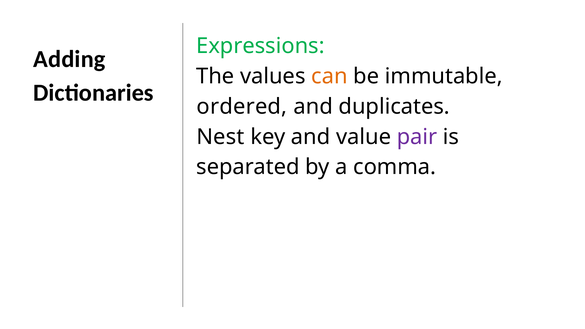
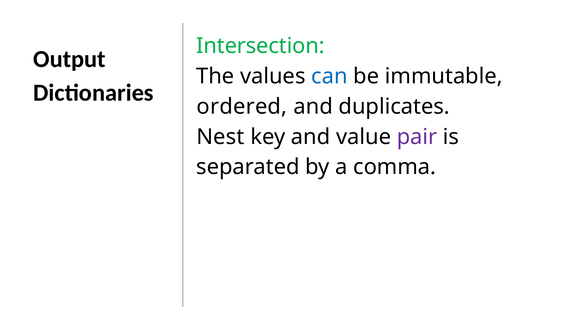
Expressions: Expressions -> Intersection
Adding: Adding -> Output
can colour: orange -> blue
